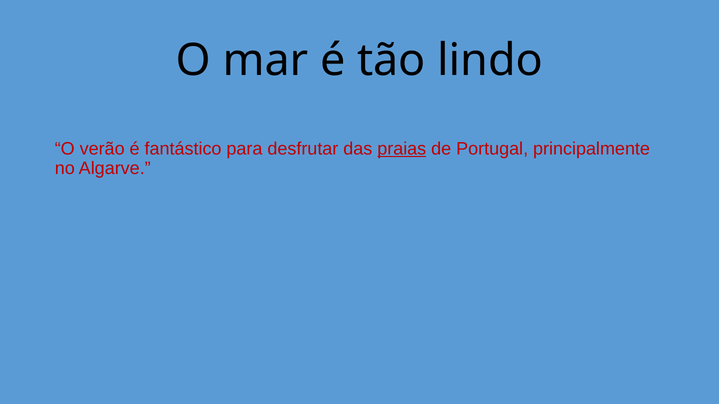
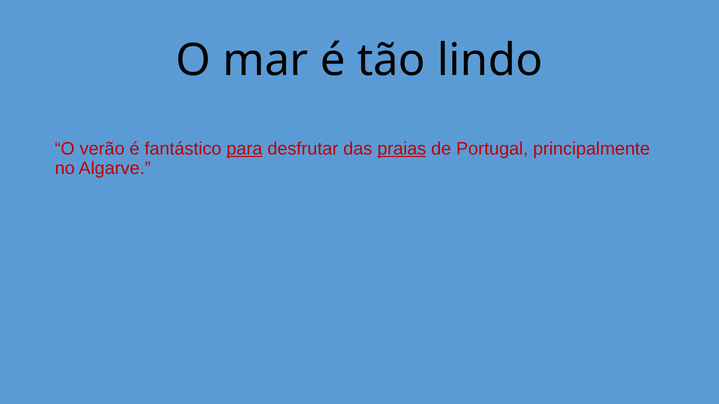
para underline: none -> present
